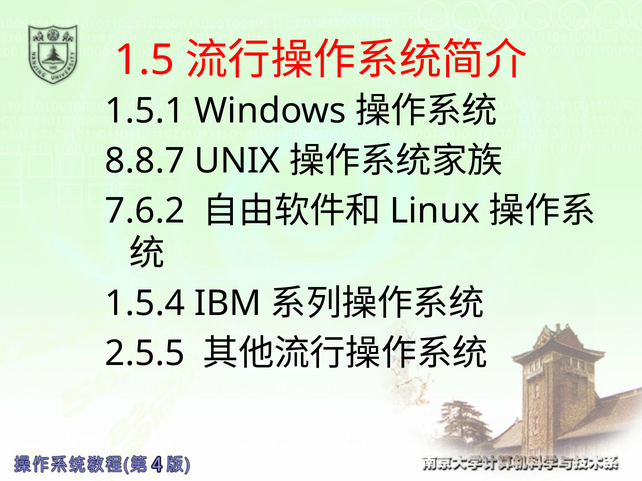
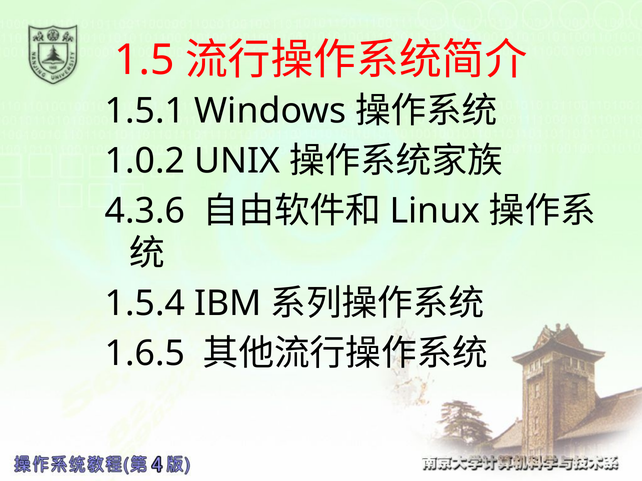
8.8.7: 8.8.7 -> 1.0.2
7.6.2: 7.6.2 -> 4.3.6
2.5.5: 2.5.5 -> 1.6.5
